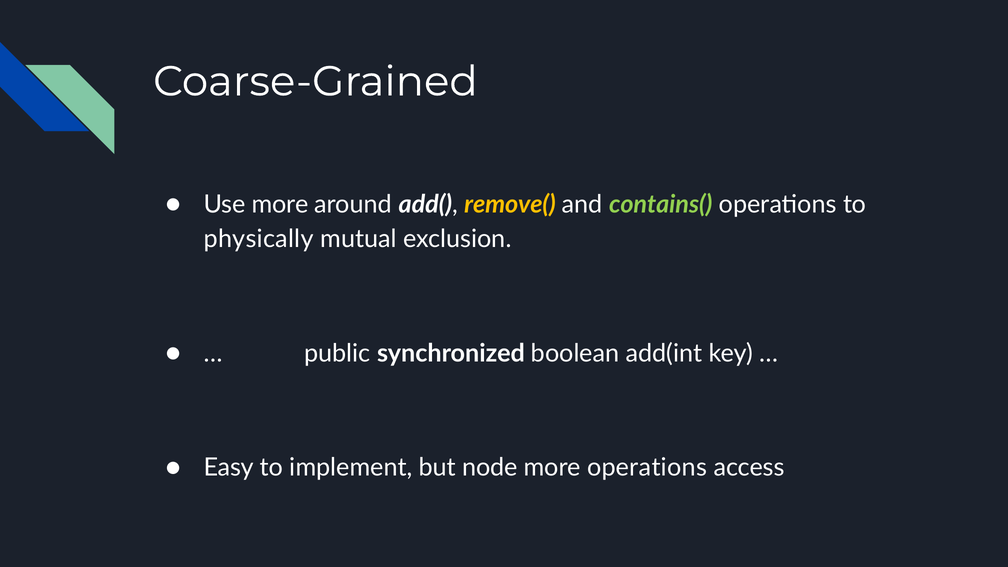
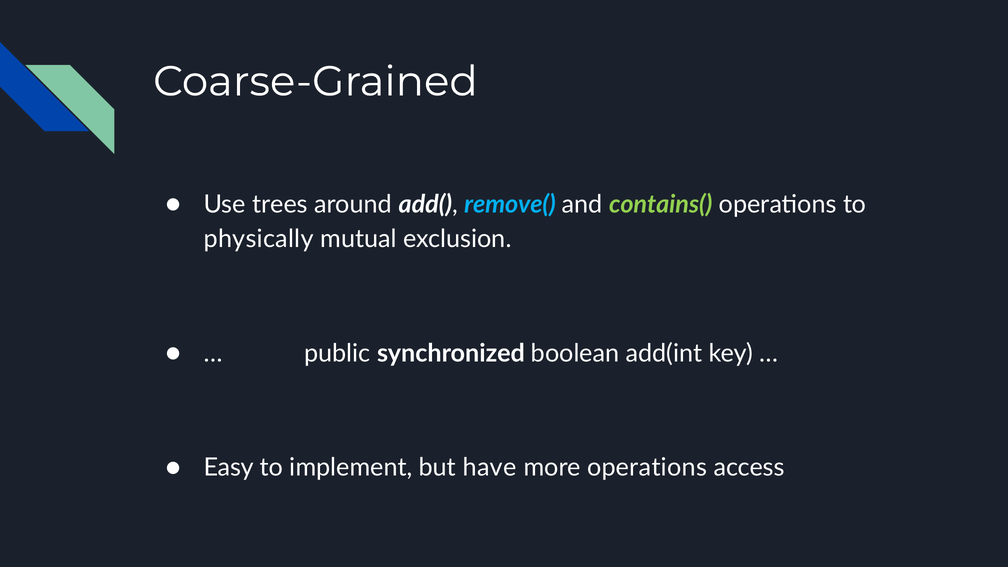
Use more: more -> trees
remove( colour: yellow -> light blue
node: node -> have
